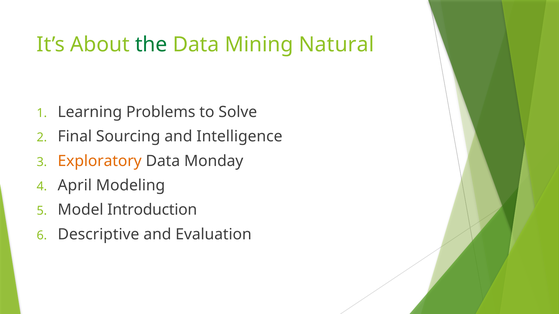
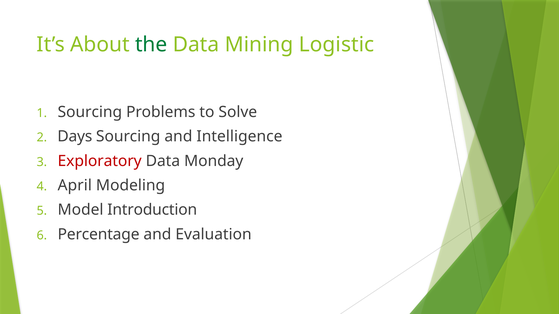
Natural: Natural -> Logistic
Learning at (90, 112): Learning -> Sourcing
Final: Final -> Days
Exploratory colour: orange -> red
Descriptive: Descriptive -> Percentage
